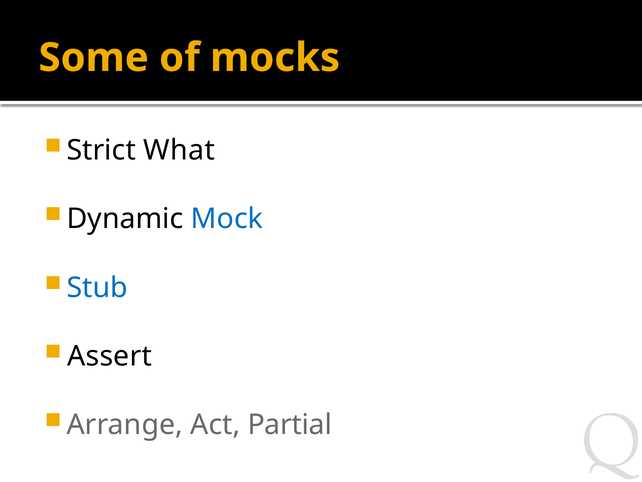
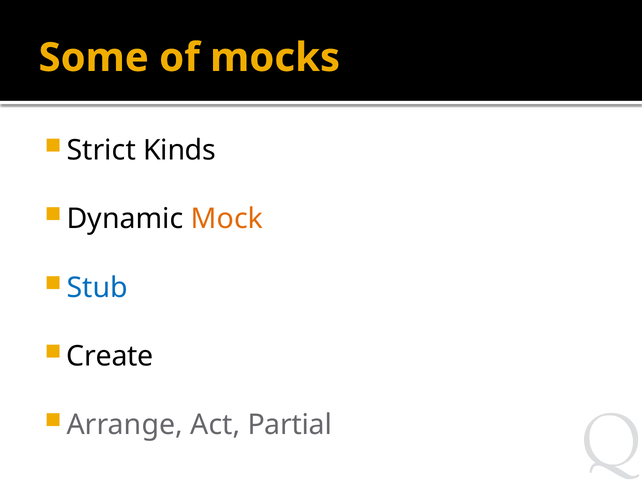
What: What -> Kinds
Mock colour: blue -> orange
Assert: Assert -> Create
